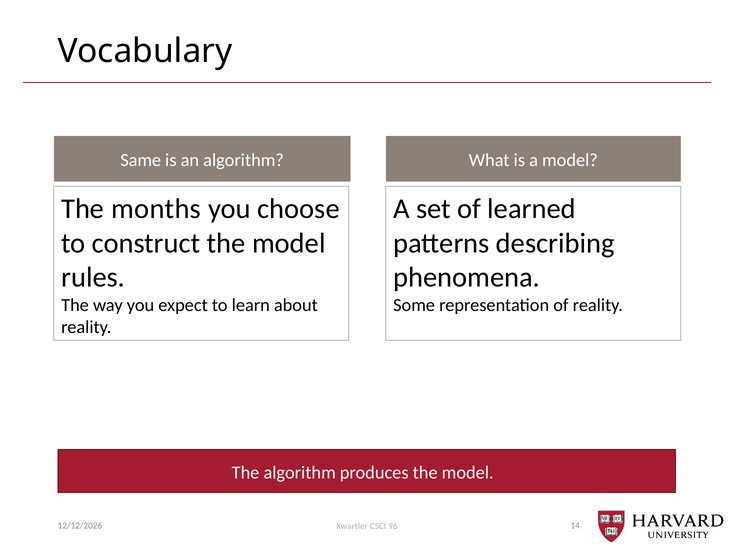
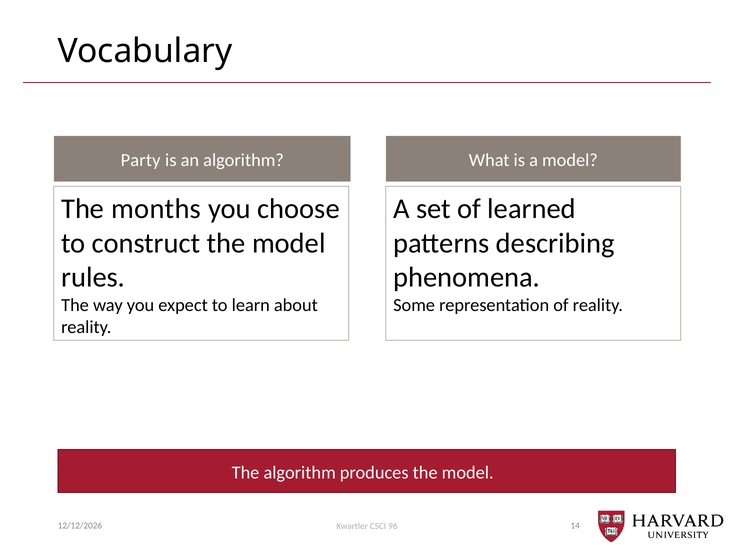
Same: Same -> Party
